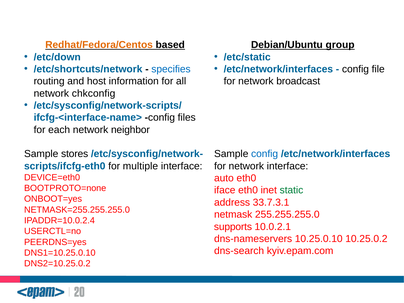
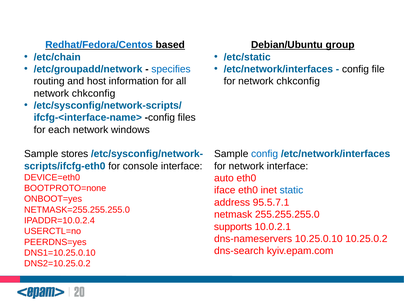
Redhat/Fedora/Centos colour: orange -> blue
/etc/down: /etc/down -> /etc/chain
/etc/shortcuts/network: /etc/shortcuts/network -> /etc/groupadd/network
for network broadcast: broadcast -> chkconfig
neighbor: neighbor -> windows
multiple: multiple -> console
static colour: green -> blue
33.7.3.1: 33.7.3.1 -> 95.5.7.1
